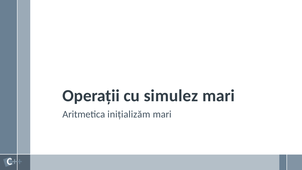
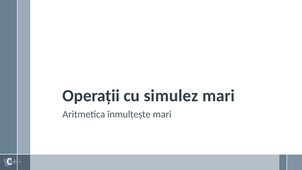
inițializăm: inițializăm -> înmulțește
